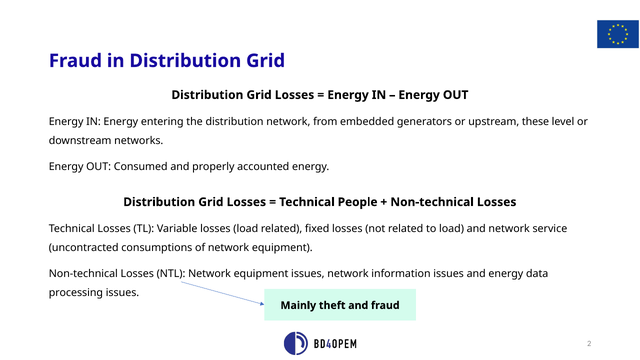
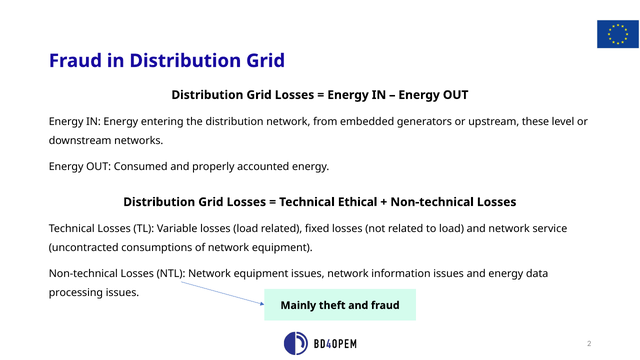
People: People -> Ethical
